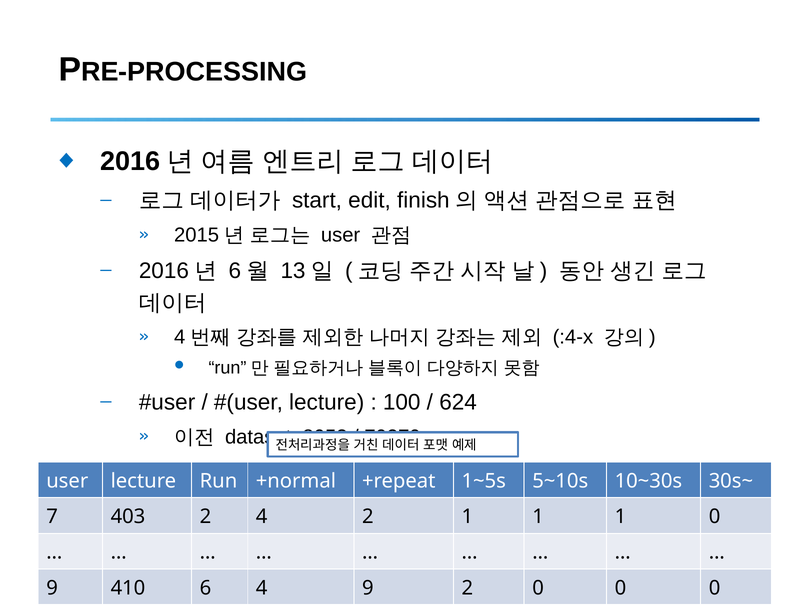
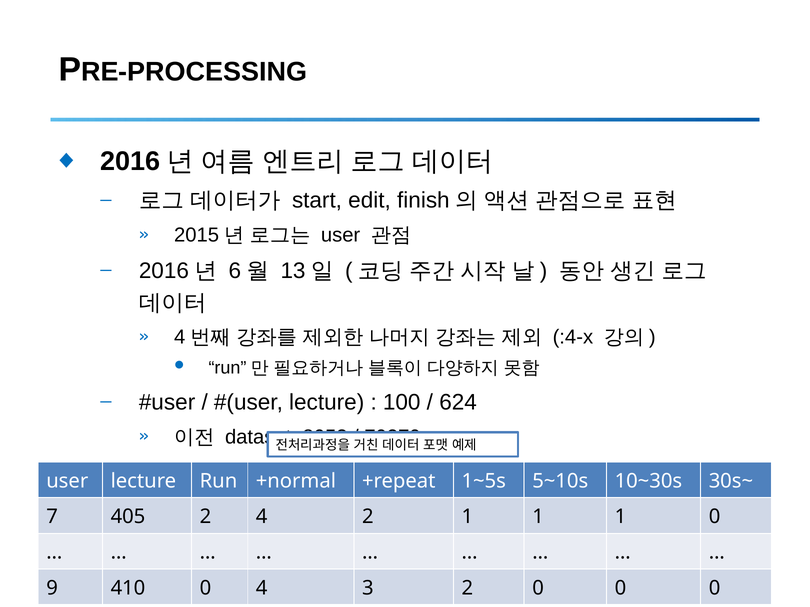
403: 403 -> 405
410 6: 6 -> 0
4 9: 9 -> 3
